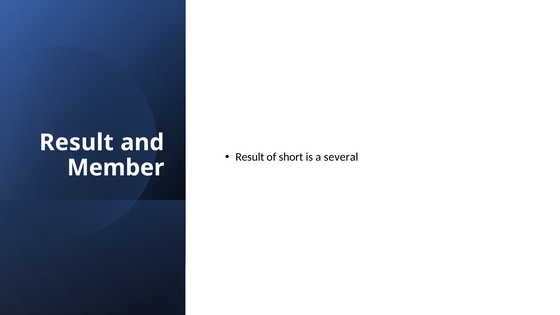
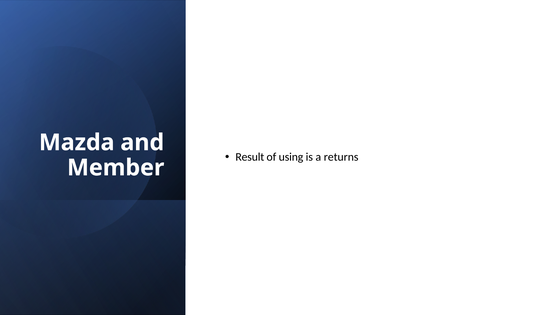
Result at (77, 143): Result -> Mazda
short: short -> using
several: several -> returns
